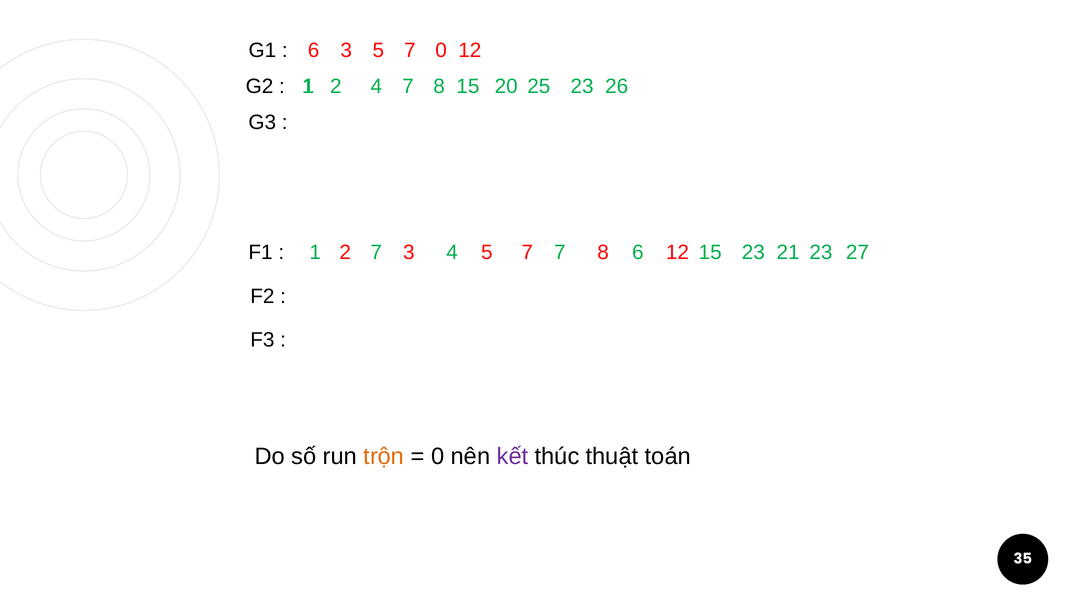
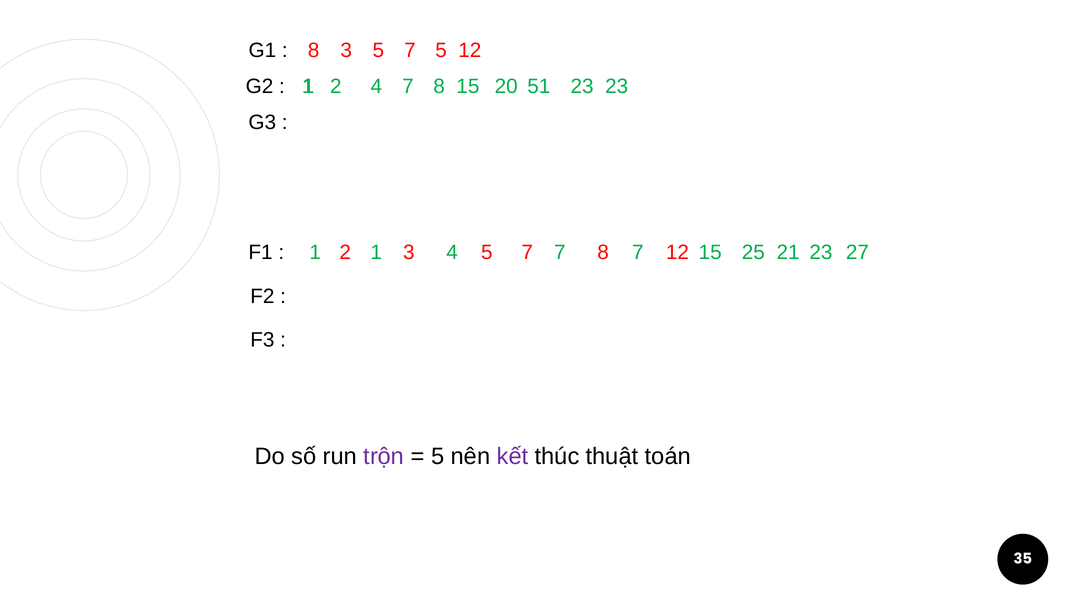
6 at (314, 50): 6 -> 8
7 0: 0 -> 5
25: 25 -> 51
23 26: 26 -> 23
2 7: 7 -> 1
8 6: 6 -> 7
15 23: 23 -> 25
trộn colour: orange -> purple
0 at (438, 456): 0 -> 5
